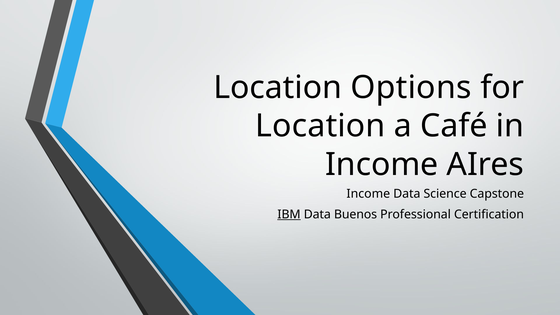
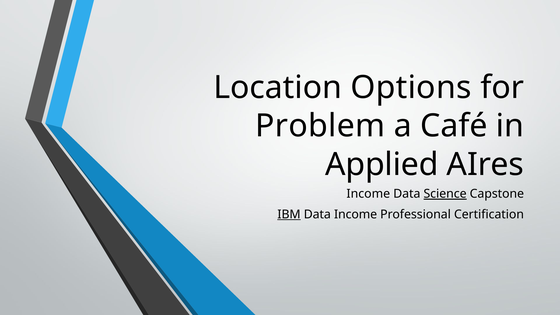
Location at (320, 126): Location -> Problem
Income at (382, 164): Income -> Applied
Science underline: none -> present
Data Buenos: Buenos -> Income
